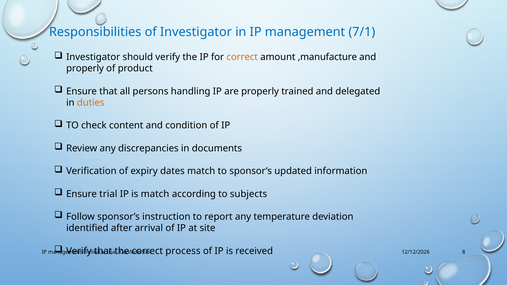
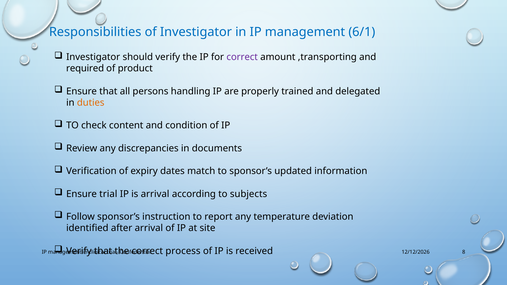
7/1: 7/1 -> 6/1
correct at (242, 57) colour: orange -> purple
,manufacture: ,manufacture -> ,transporting
properly at (85, 69): properly -> required
is match: match -> arrival
